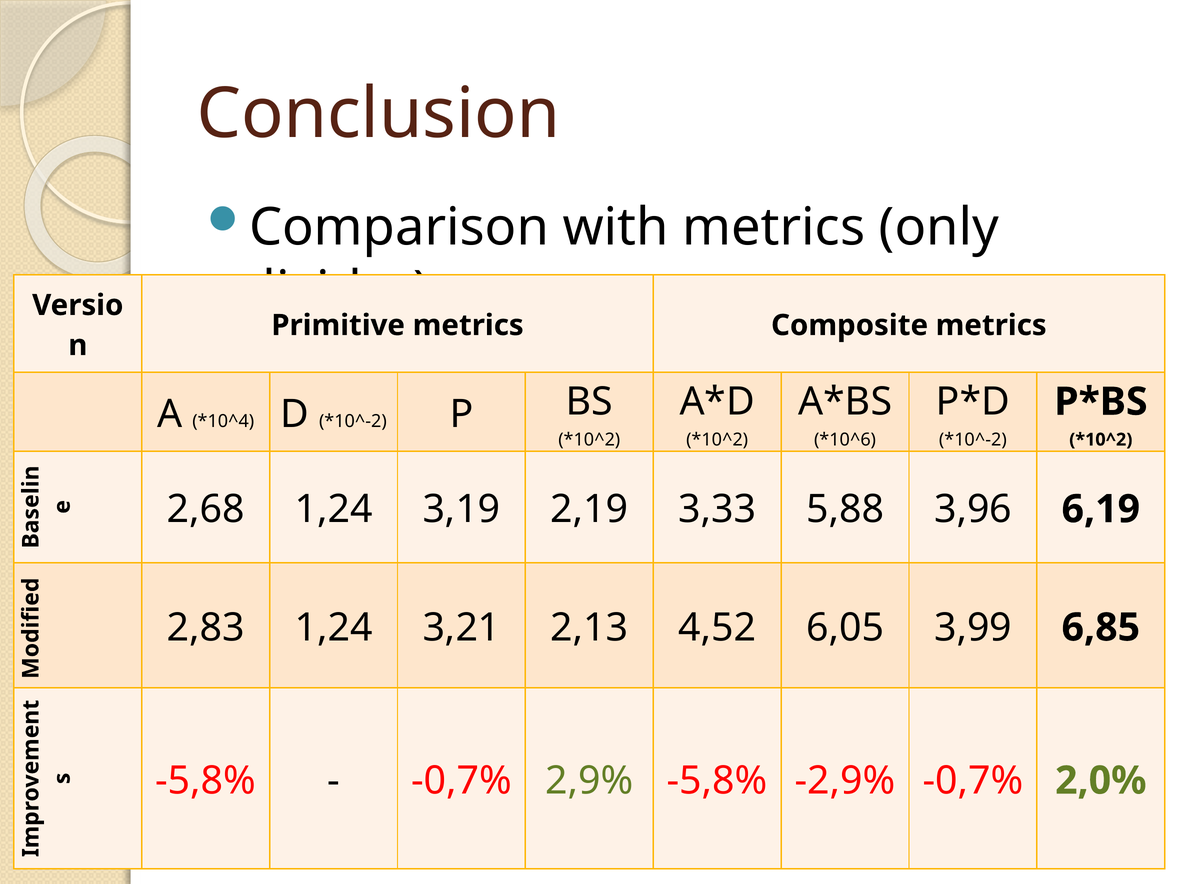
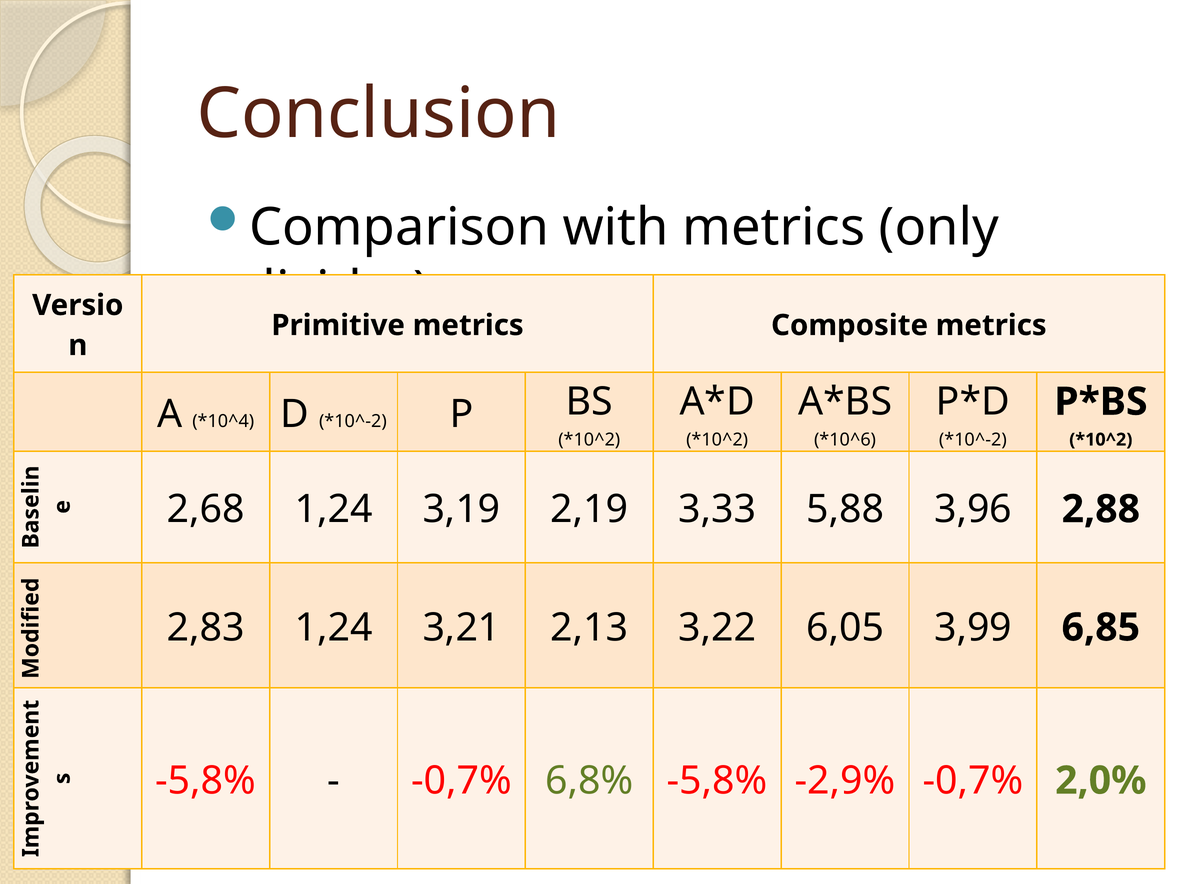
6,19: 6,19 -> 2,88
4,52: 4,52 -> 3,22
2,9%: 2,9% -> 6,8%
